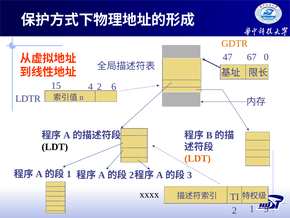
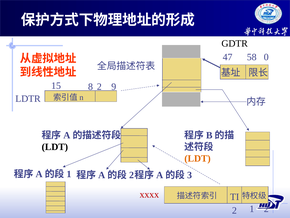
GDTR colour: orange -> black
67: 67 -> 58
4: 4 -> 8
6: 6 -> 9
xxxx colour: black -> red
1 9: 9 -> 2
